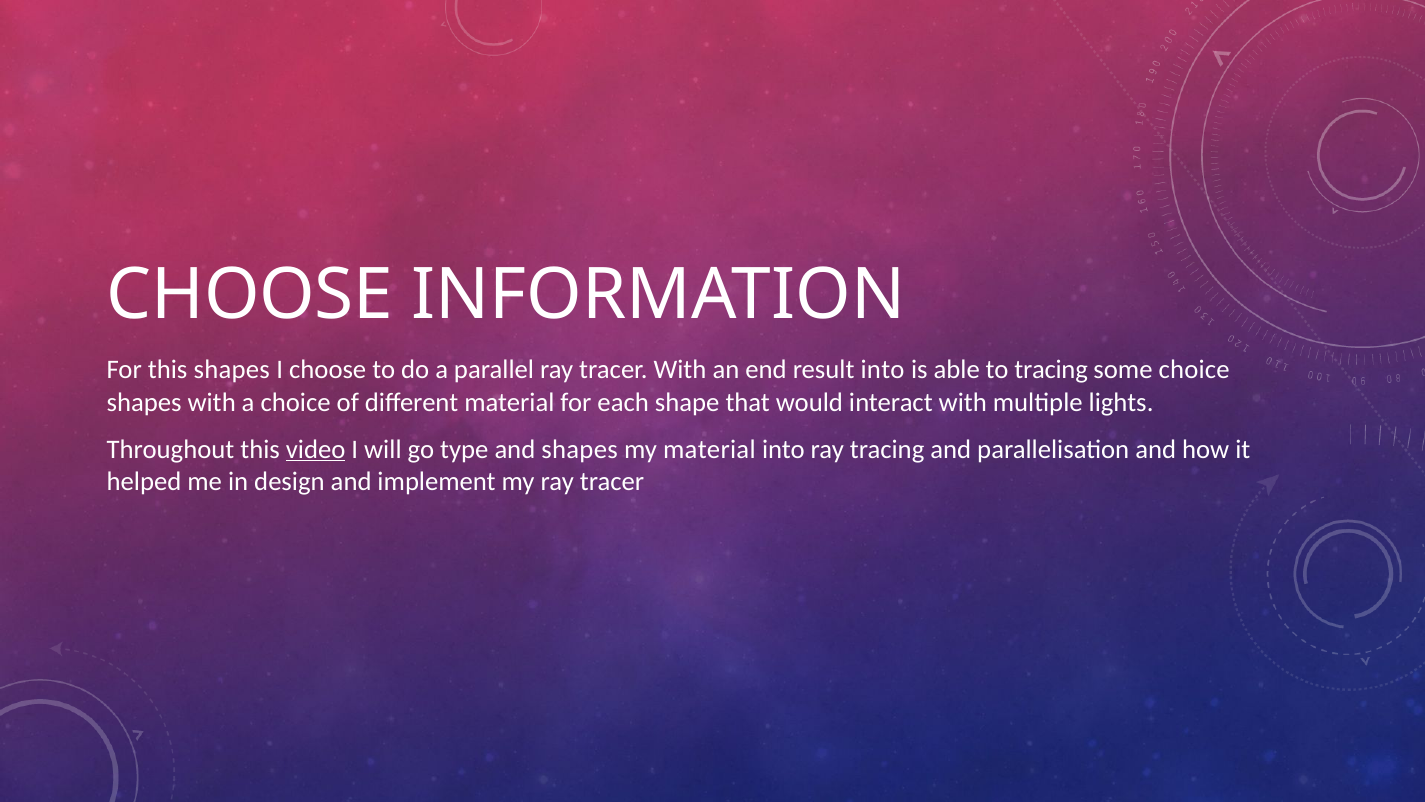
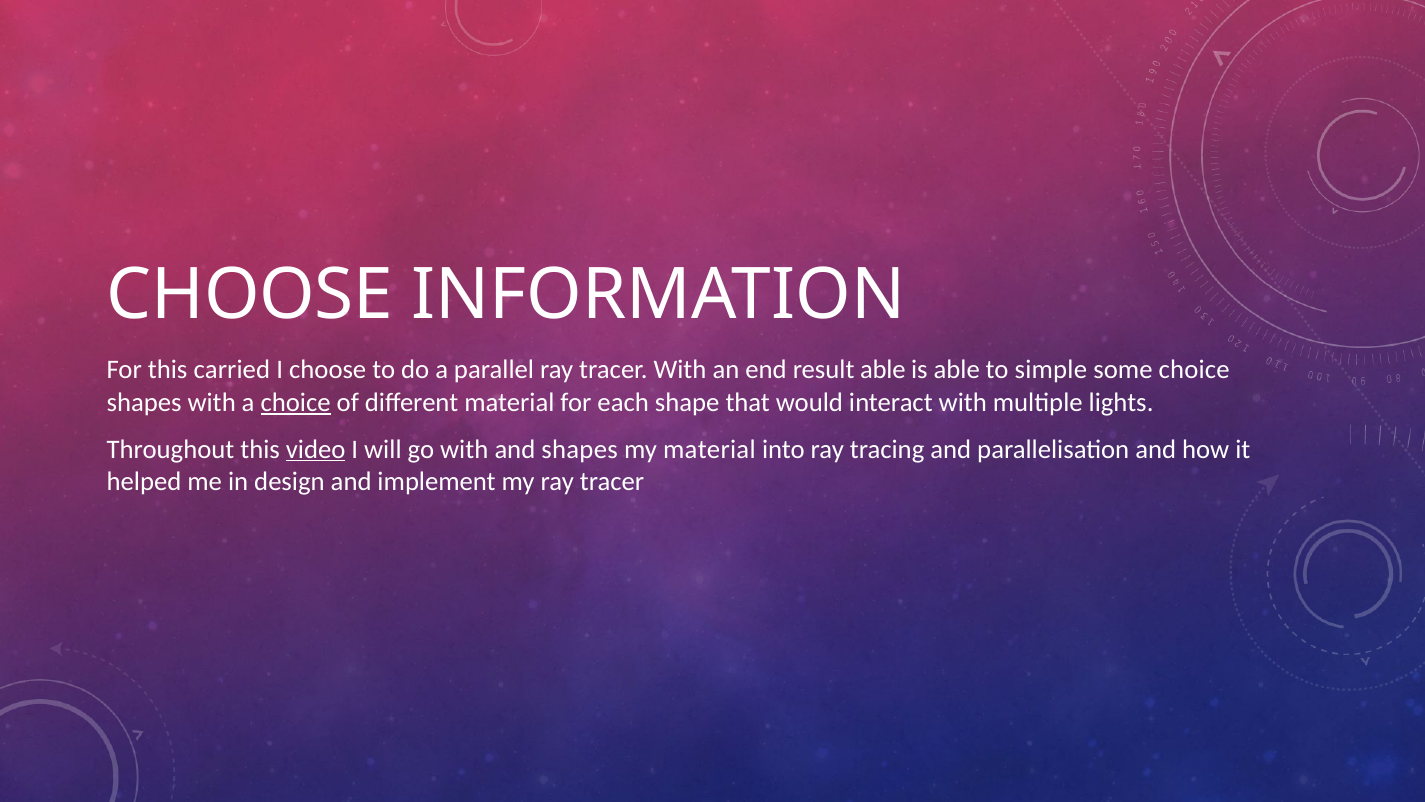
this shapes: shapes -> carried
result into: into -> able
to tracing: tracing -> simple
choice at (296, 402) underline: none -> present
go type: type -> with
